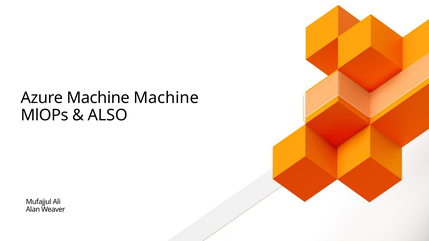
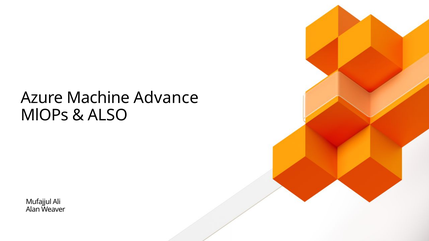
Machine Machine: Machine -> Advance
